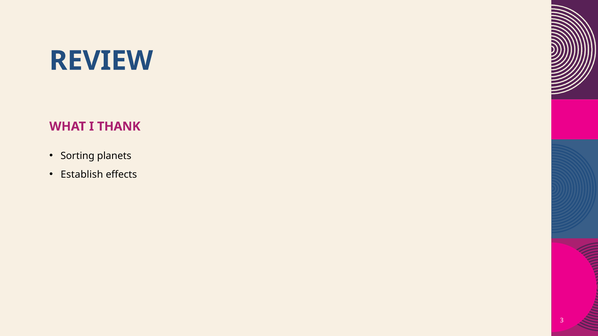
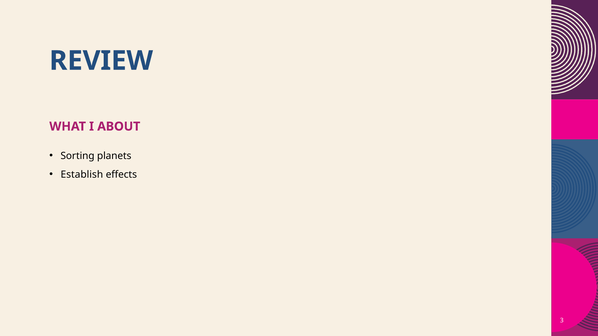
THANK: THANK -> ABOUT
